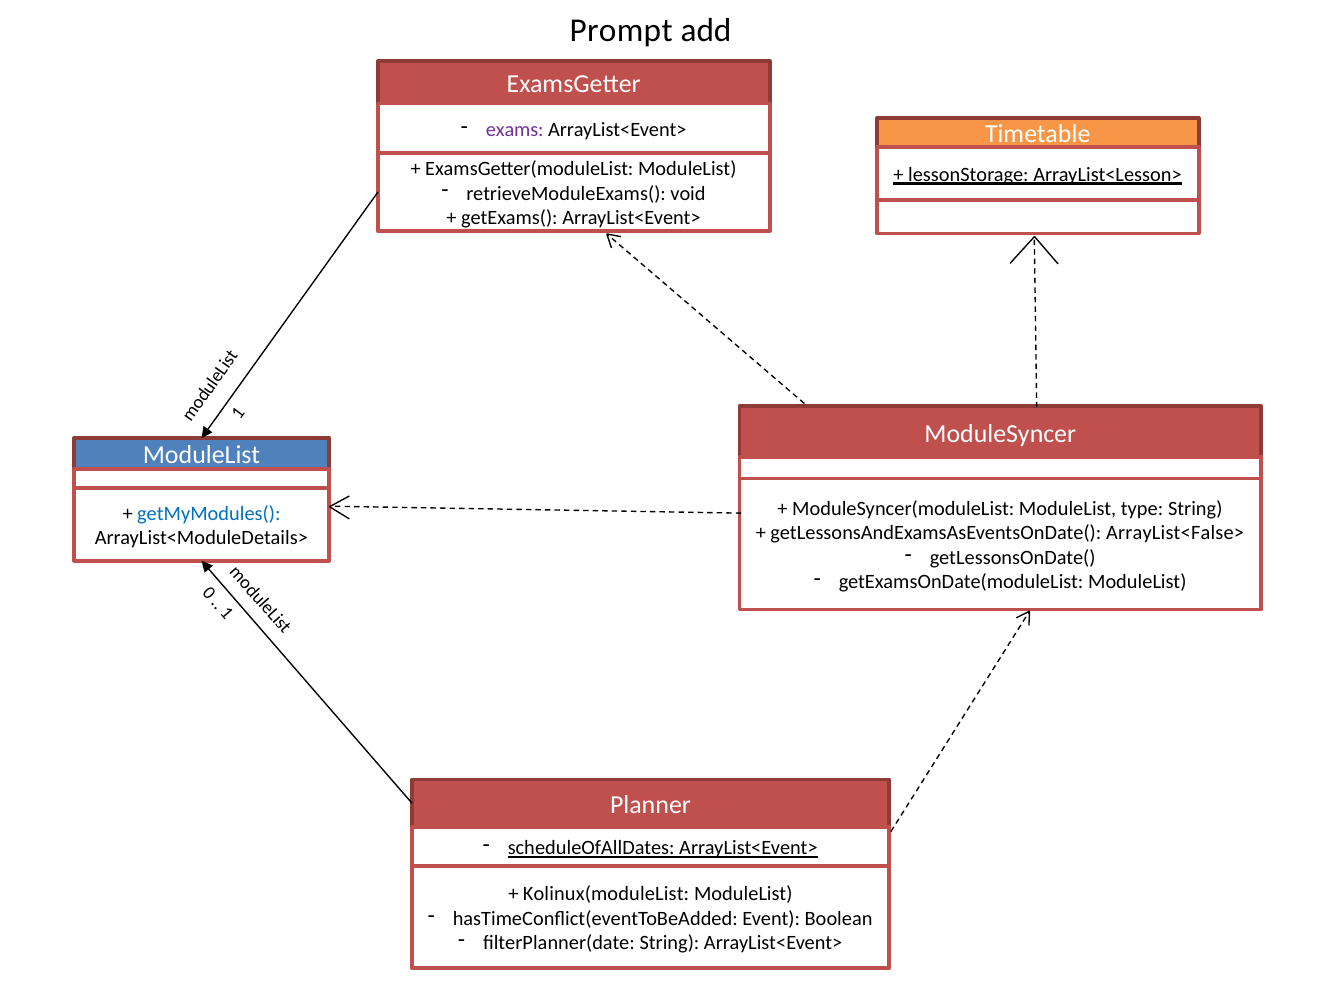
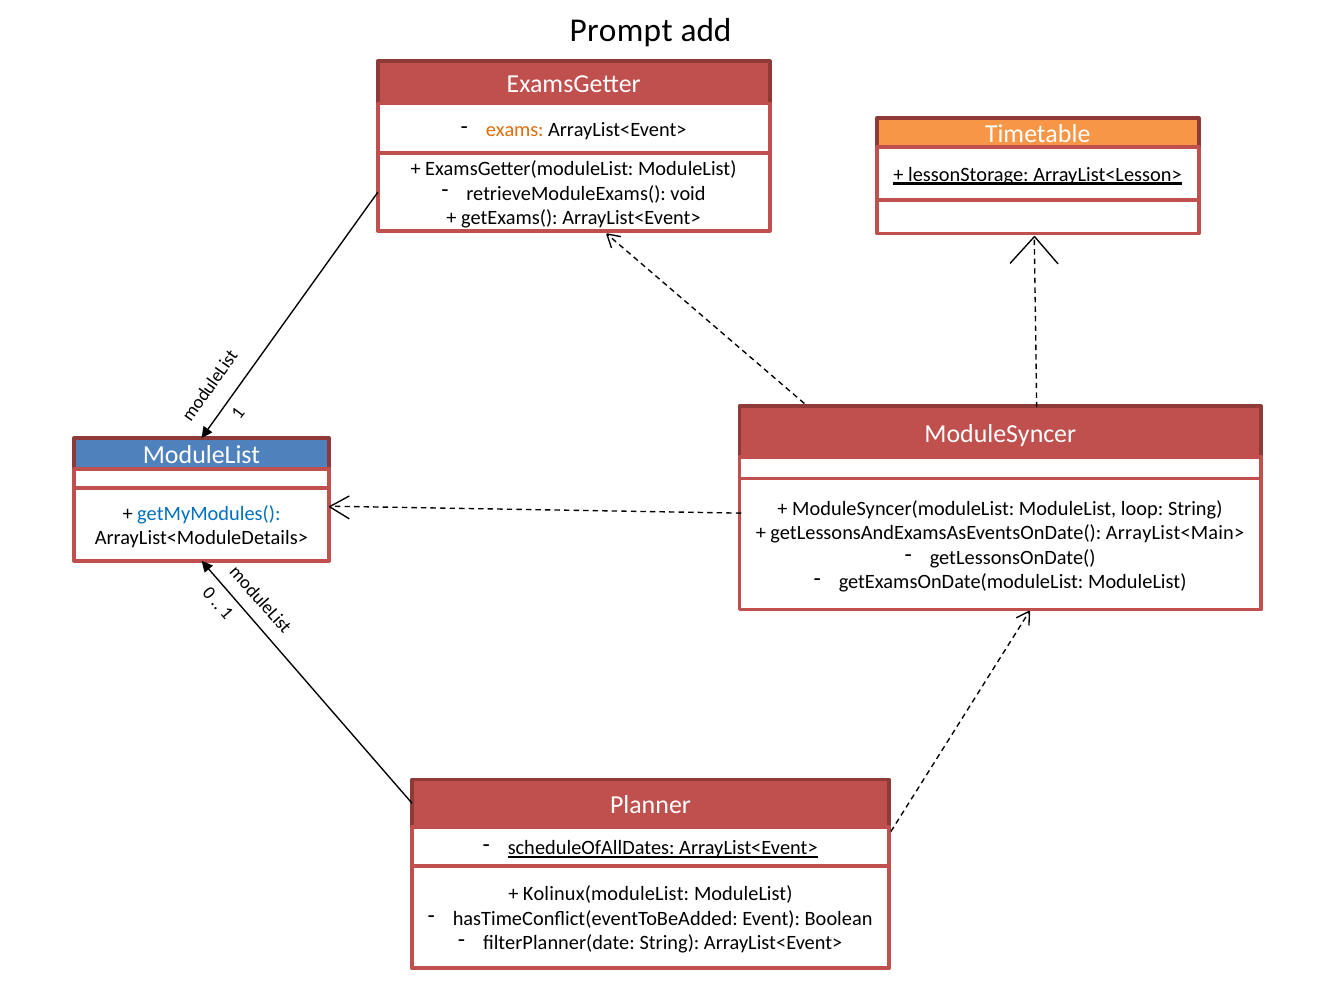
exams colour: purple -> orange
type: type -> loop
ArrayList<False>: ArrayList<False> -> ArrayList<Main>
